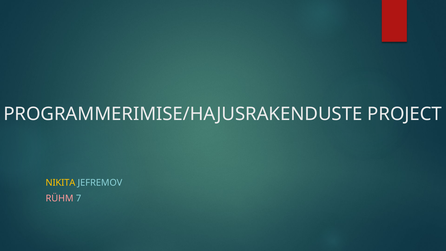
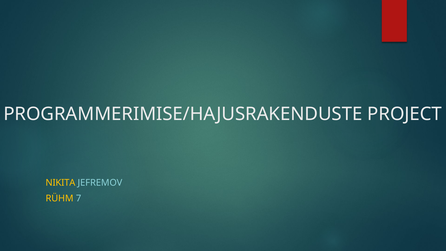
RÜHM colour: pink -> yellow
